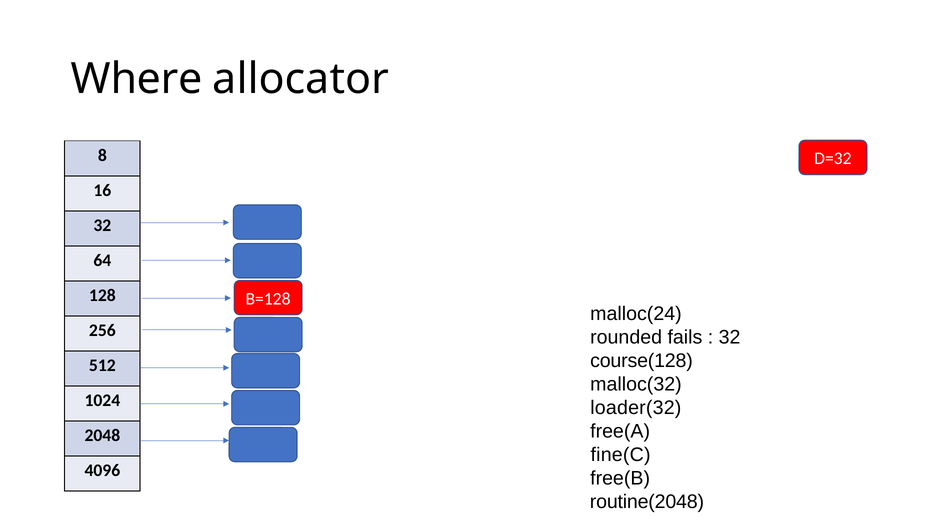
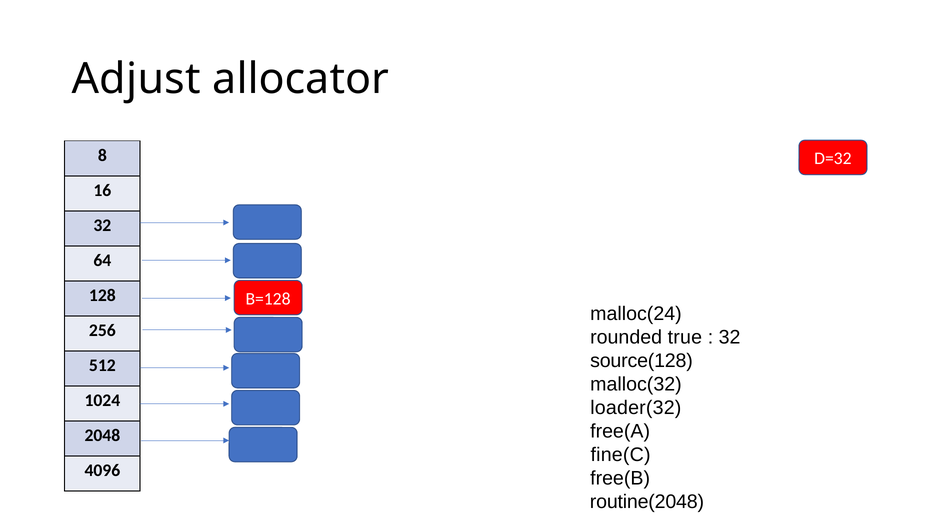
Where: Where -> Adjust
fails: fails -> true
course(128: course(128 -> source(128
